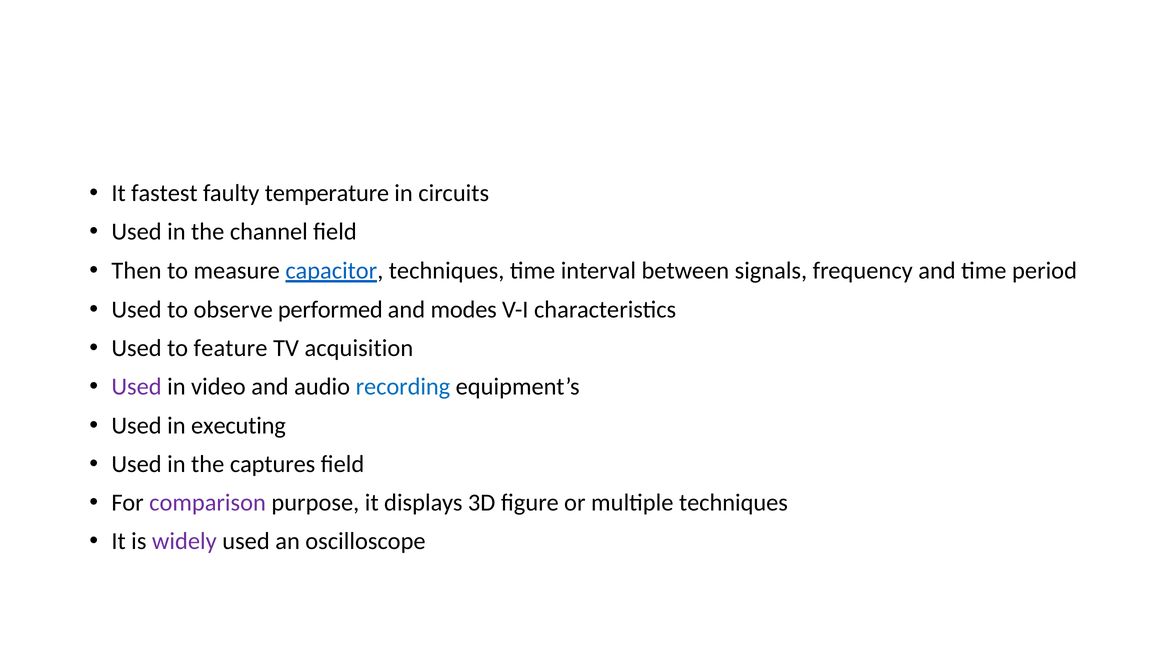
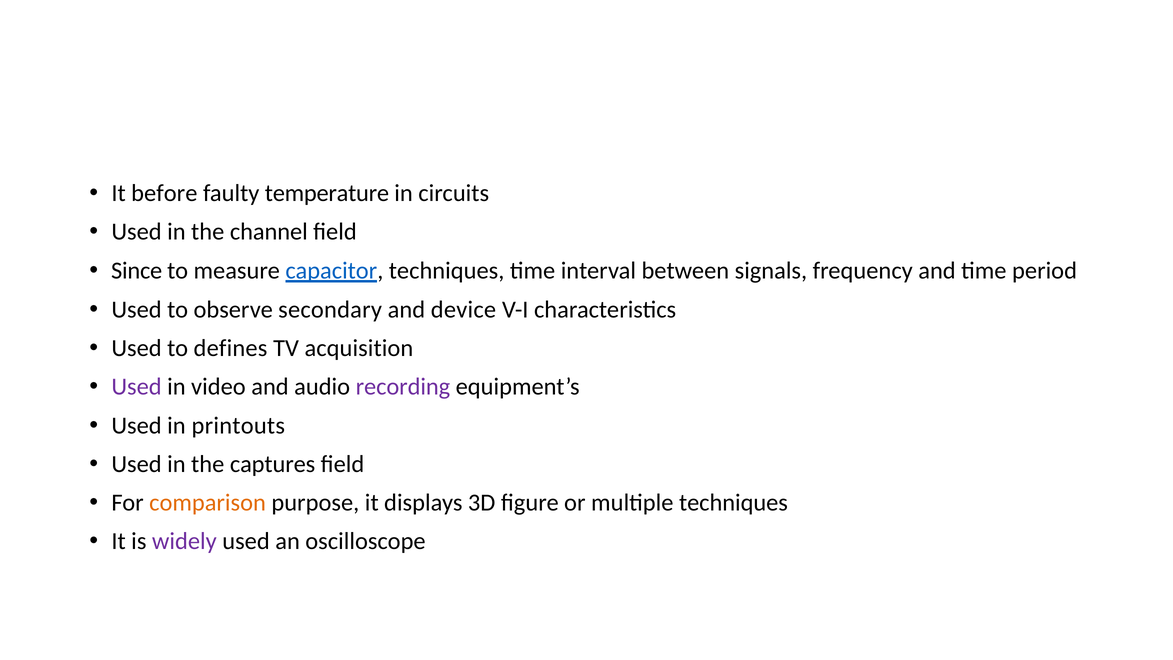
fastest: fastest -> before
Then: Then -> Since
performed: performed -> secondary
modes: modes -> device
feature: feature -> defines
recording colour: blue -> purple
executing: executing -> printouts
comparison colour: purple -> orange
